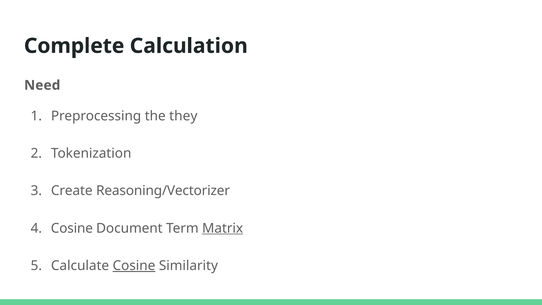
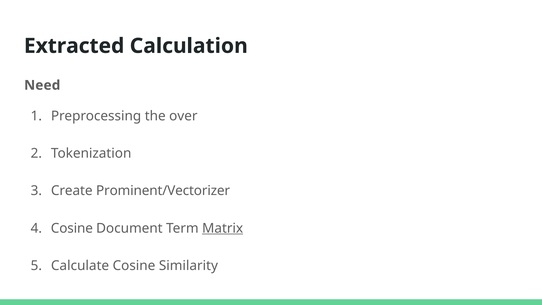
Complete: Complete -> Extracted
they: they -> over
Reasoning/Vectorizer: Reasoning/Vectorizer -> Prominent/Vectorizer
Cosine at (134, 266) underline: present -> none
